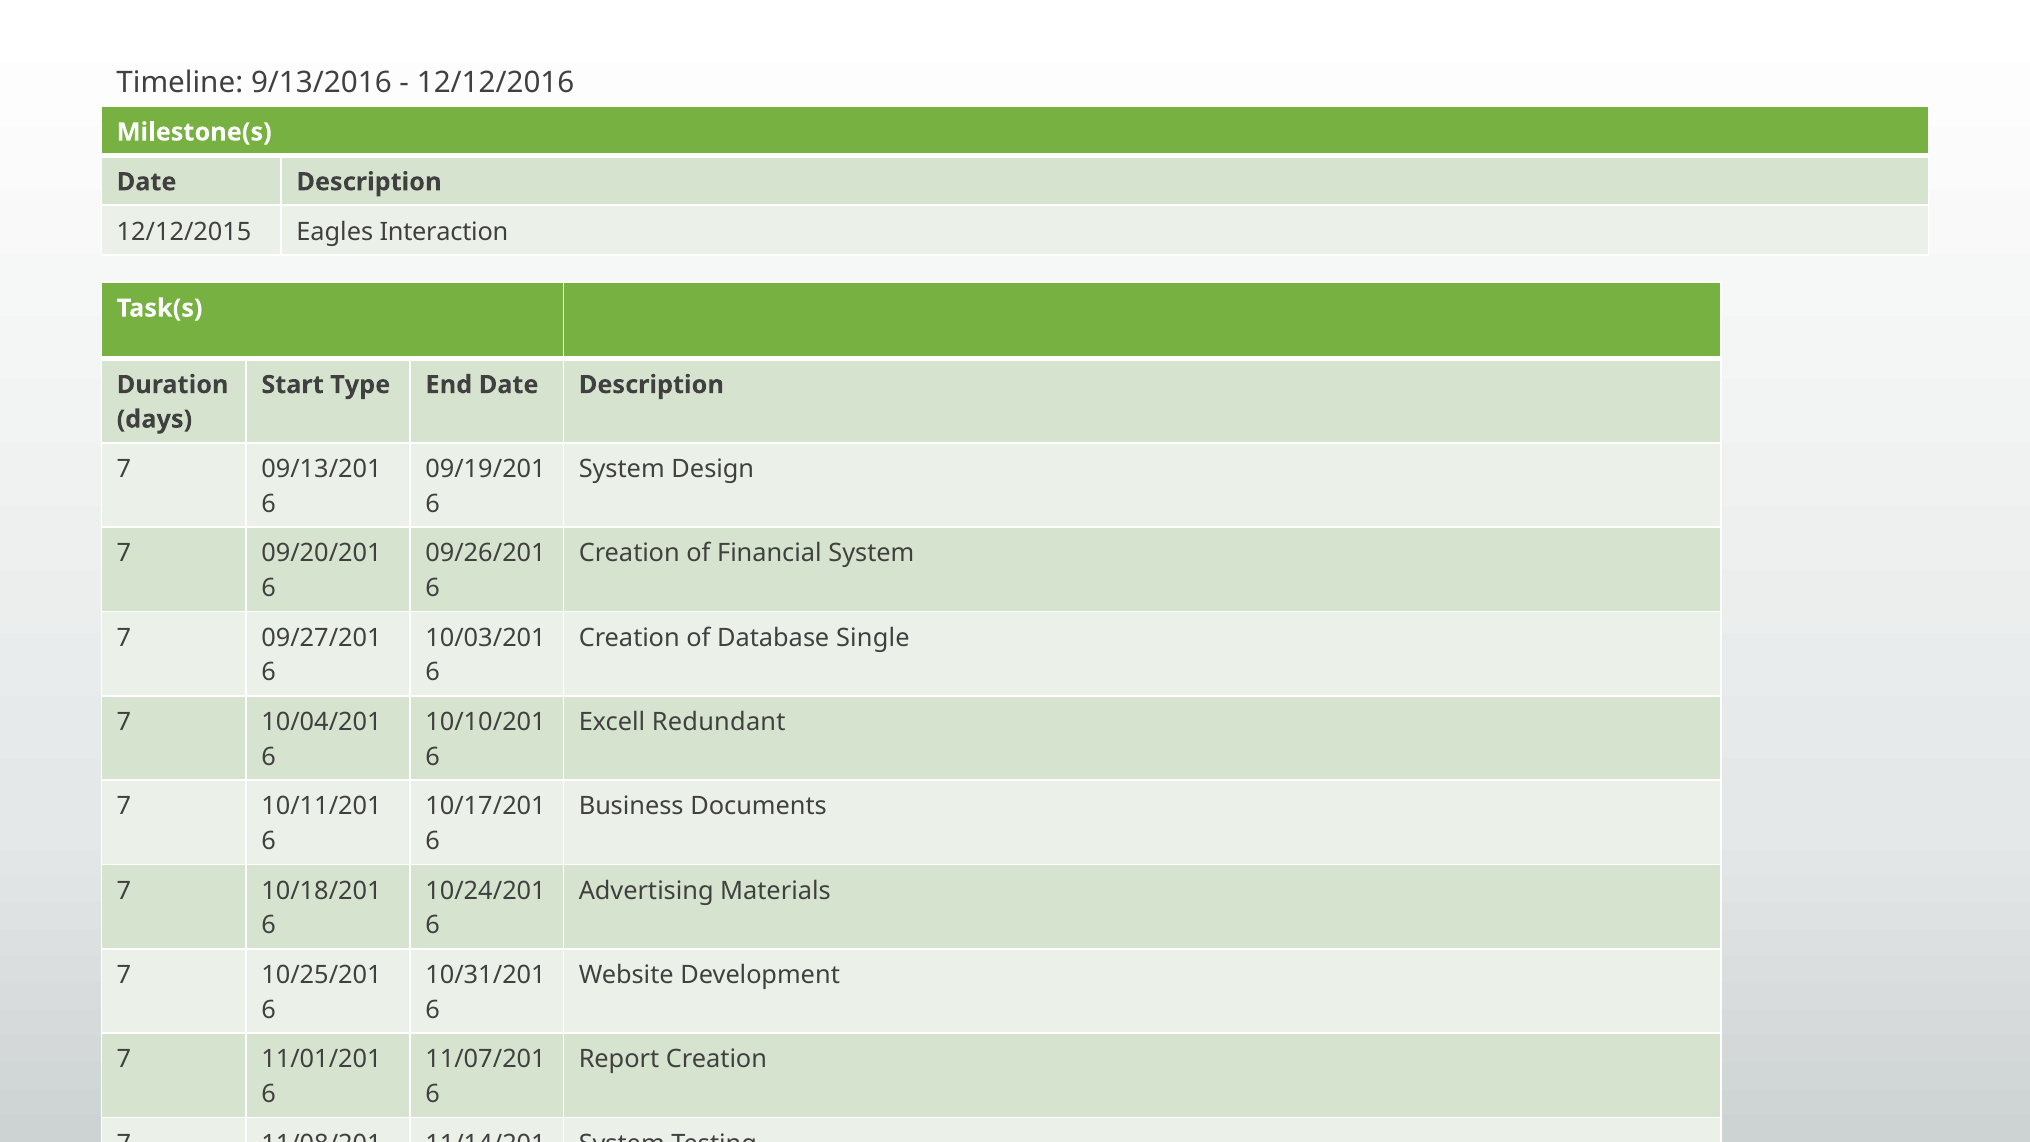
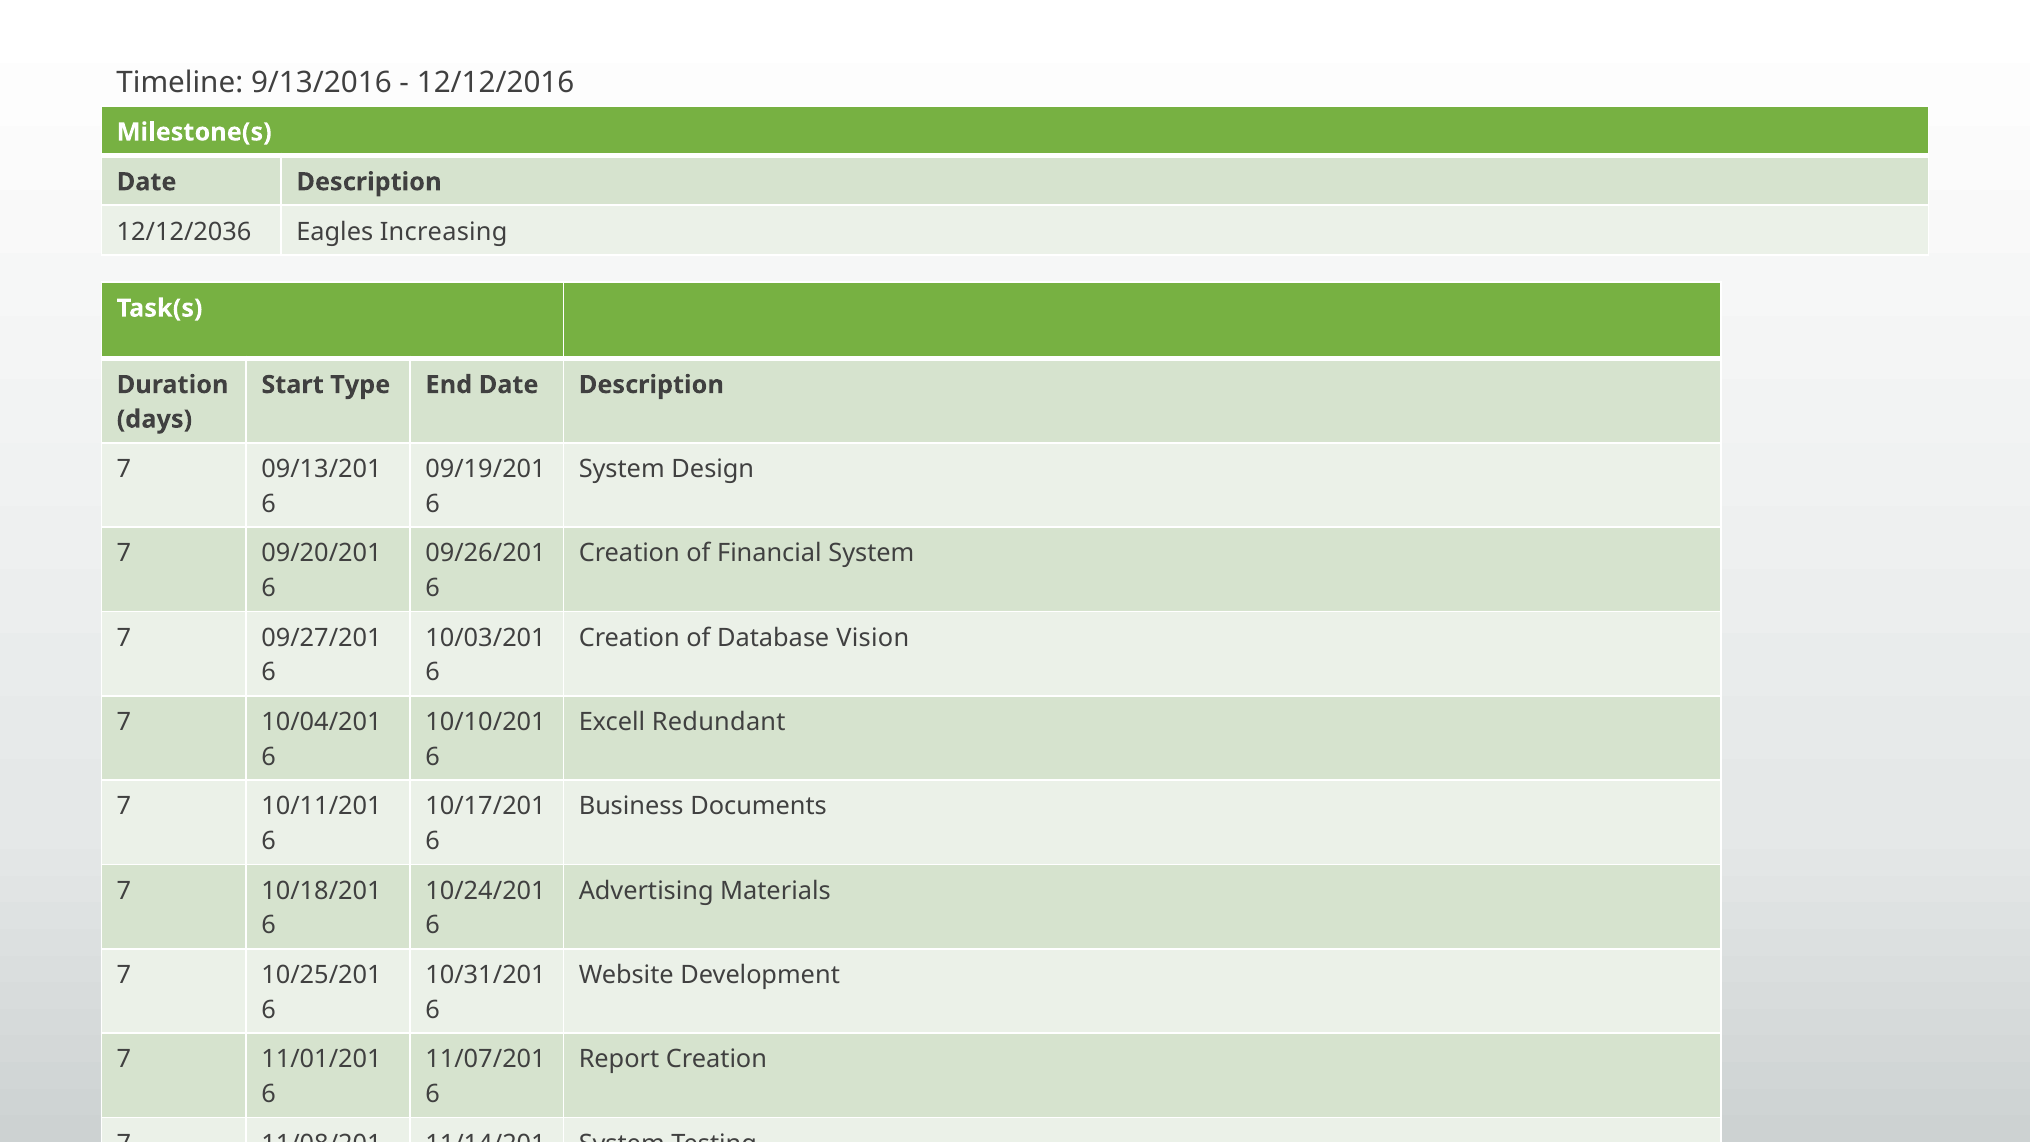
12/12/2015: 12/12/2015 -> 12/12/2036
Interaction: Interaction -> Increasing
Single: Single -> Vision
